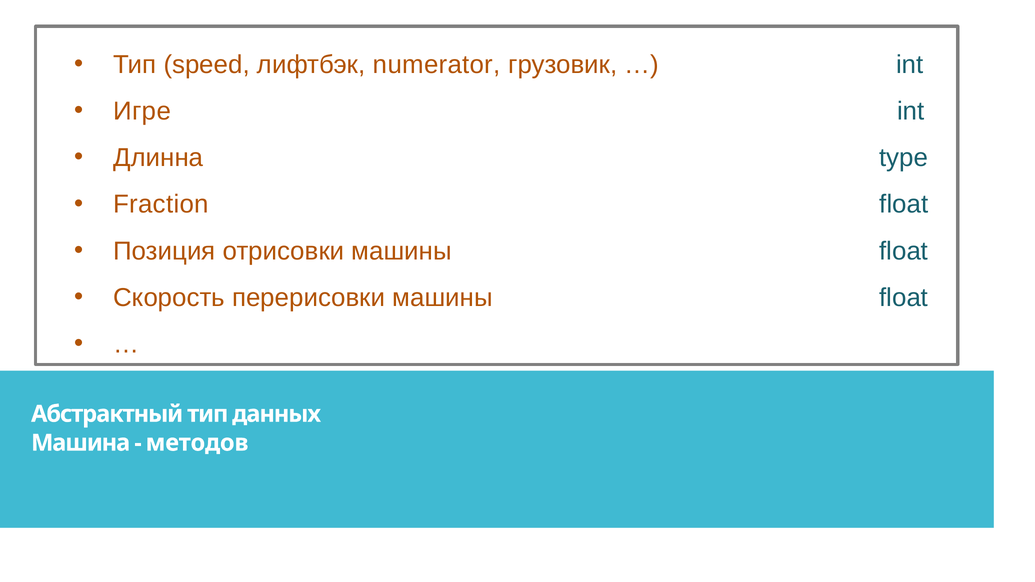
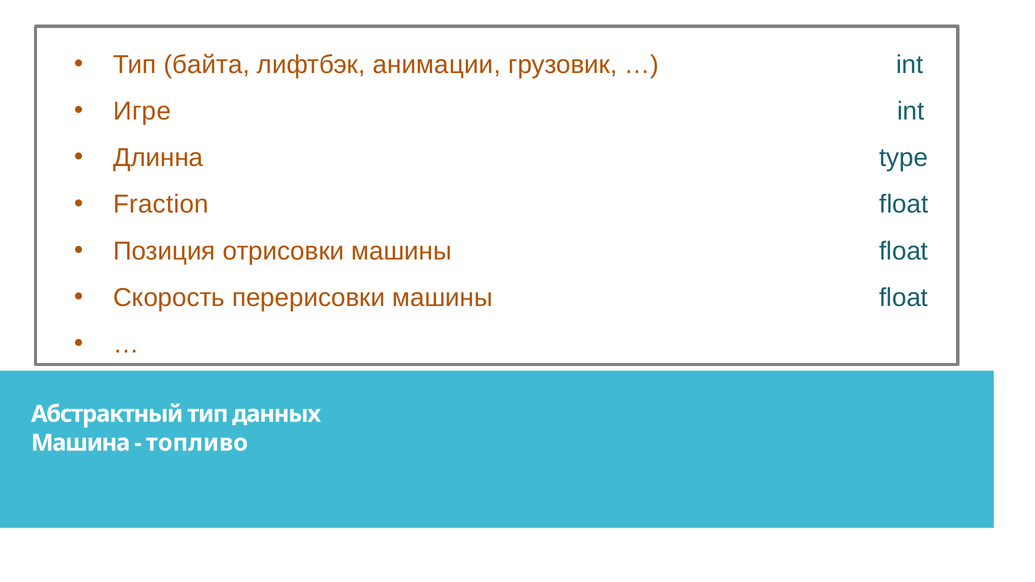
speed: speed -> байта
numerator: numerator -> анимации
методов: методов -> топливо
